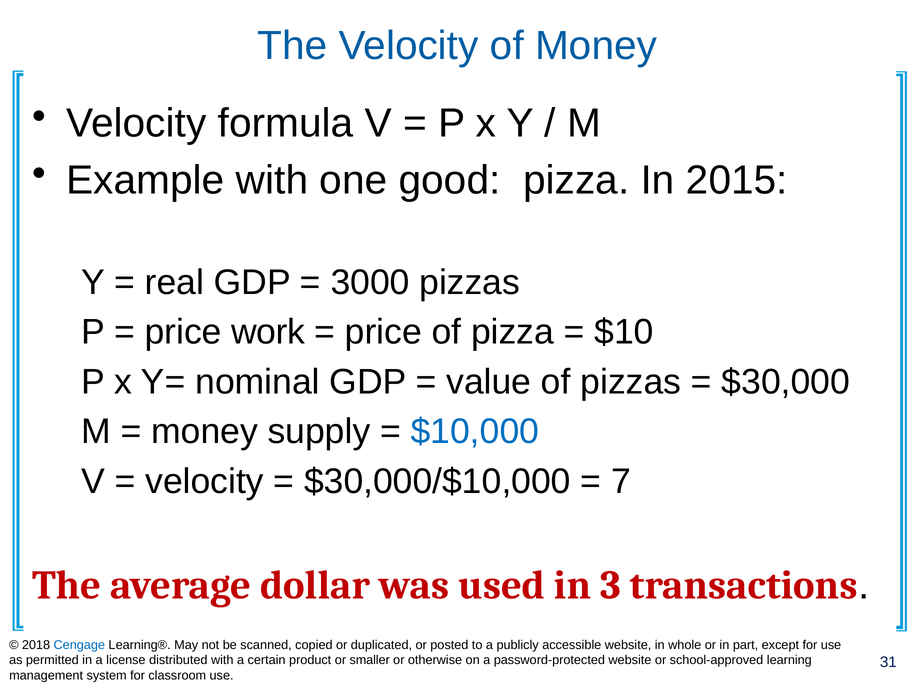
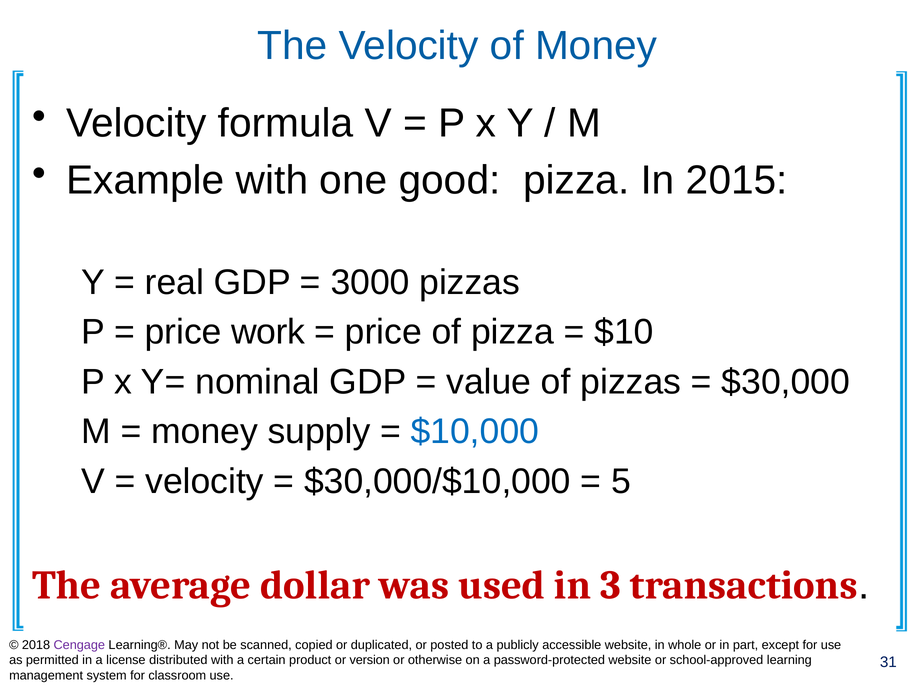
7: 7 -> 5
Cengage colour: blue -> purple
smaller: smaller -> version
